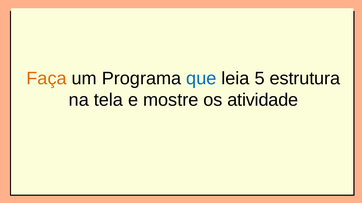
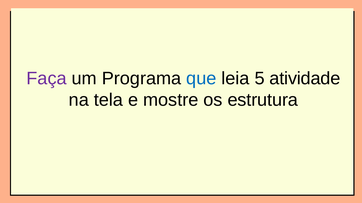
Faça colour: orange -> purple
estrutura: estrutura -> atividade
atividade: atividade -> estrutura
